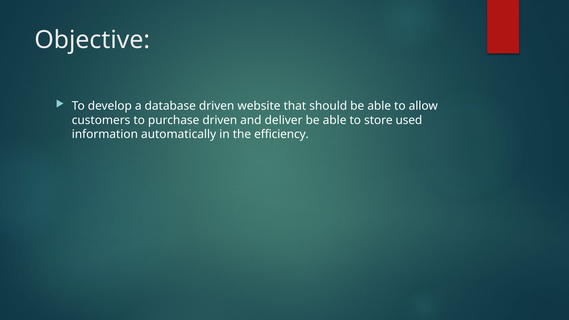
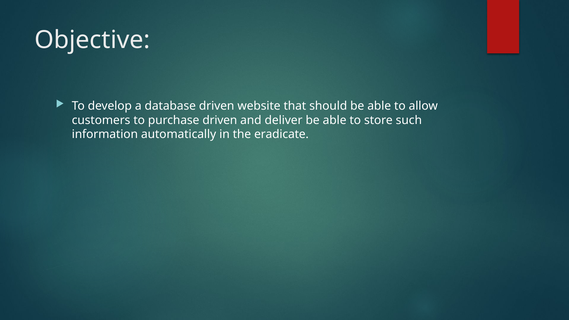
used: used -> such
efficiency: efficiency -> eradicate
